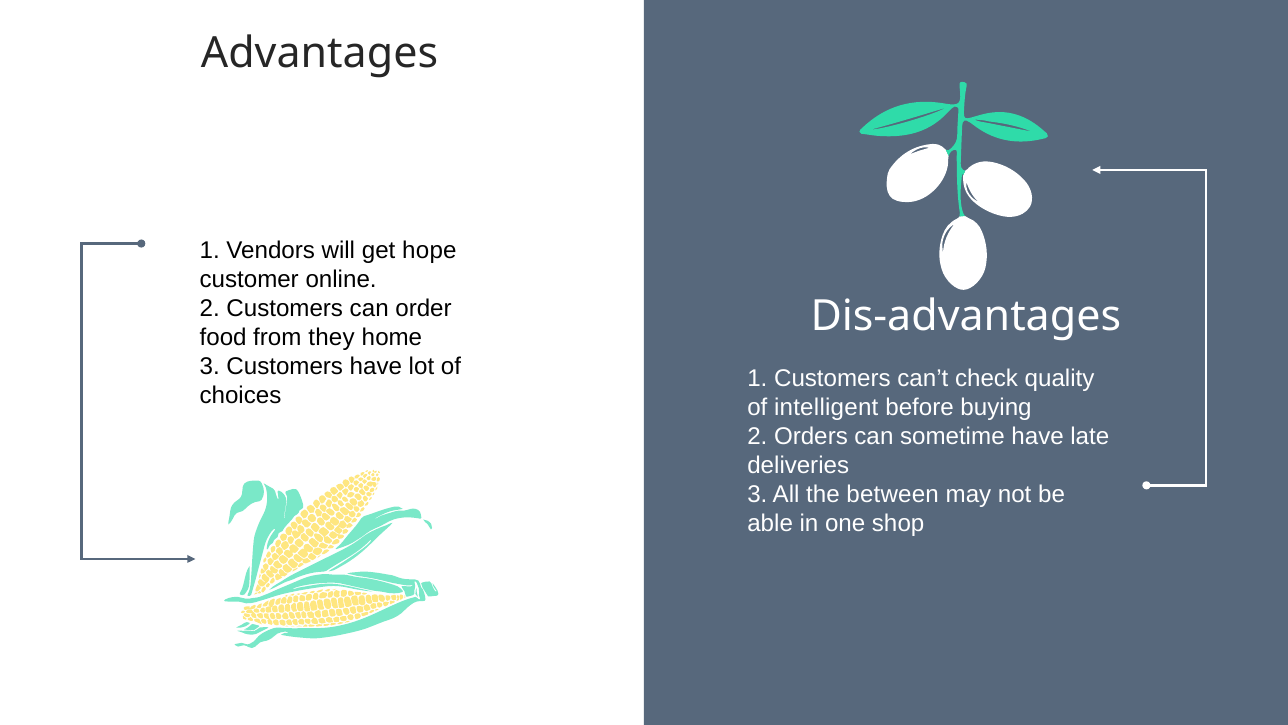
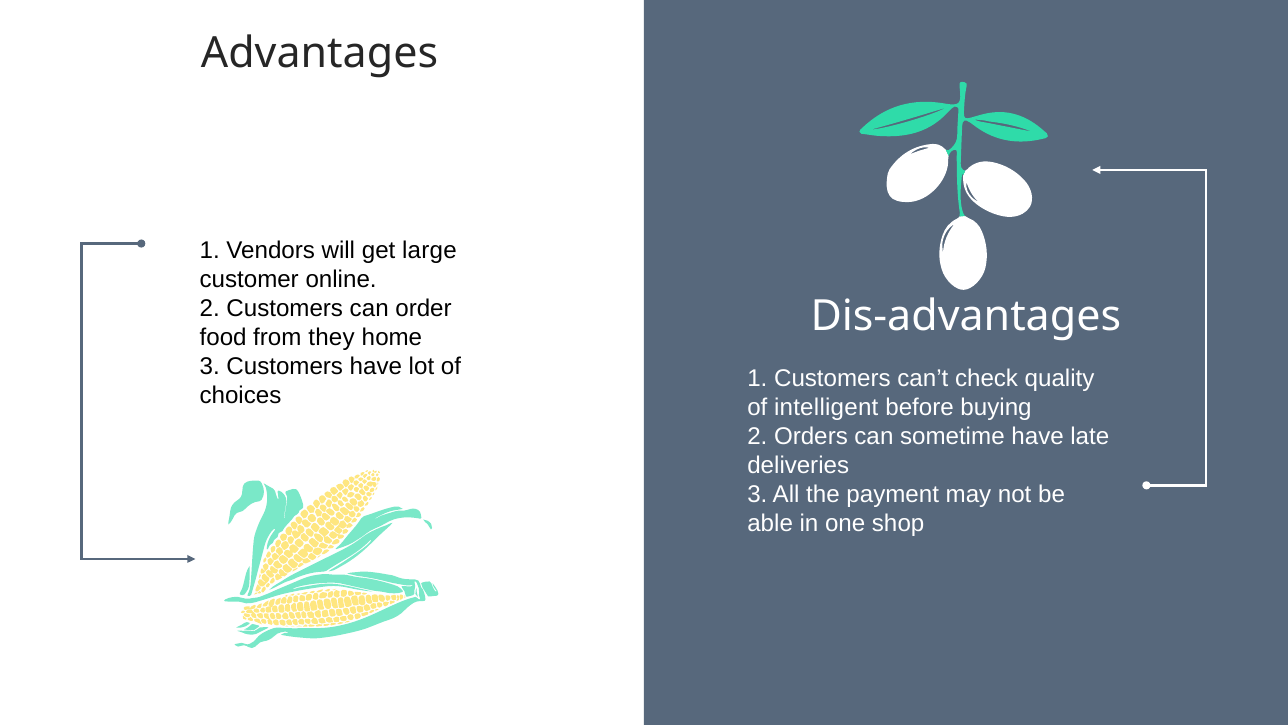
hope: hope -> large
between: between -> payment
